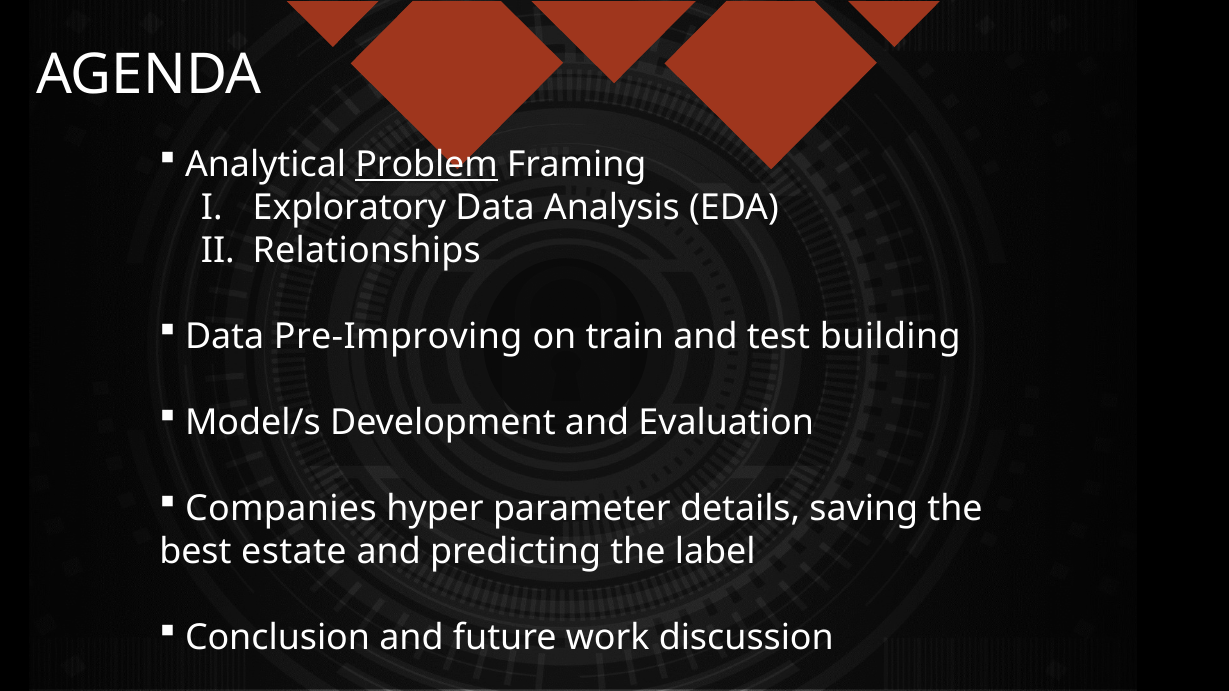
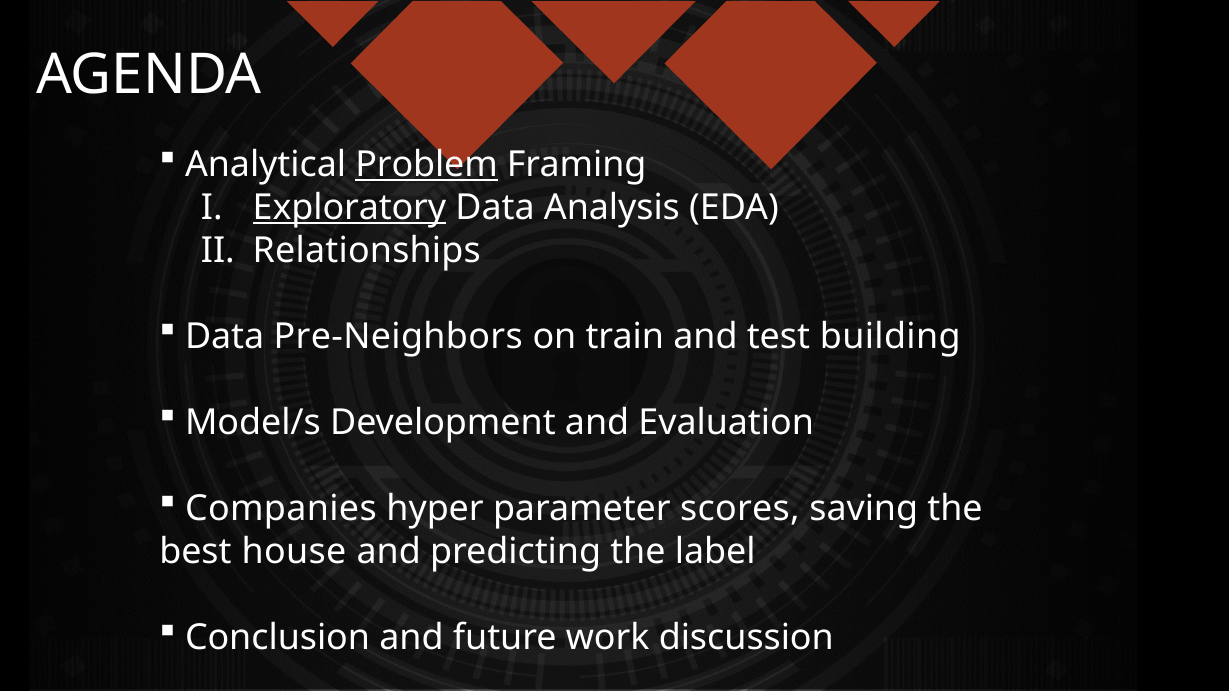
Exploratory underline: none -> present
Pre-Improving: Pre-Improving -> Pre-Neighbors
details: details -> scores
estate: estate -> house
